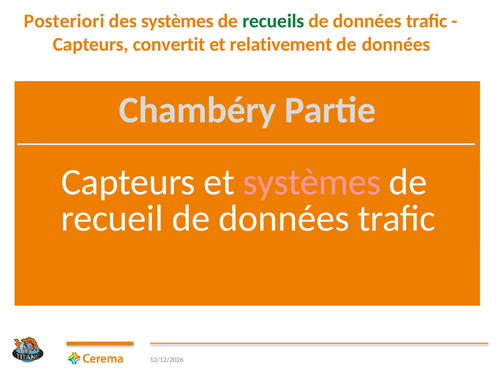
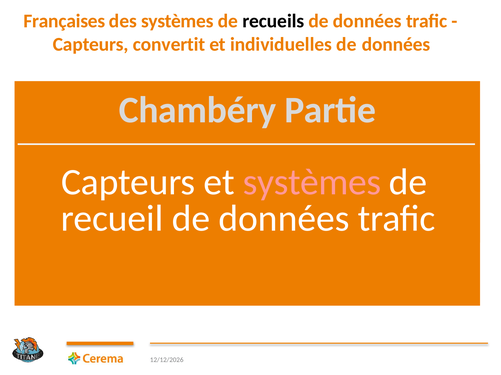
Posteriori: Posteriori -> Françaises
recueils colour: green -> black
relativement: relativement -> individuelles
